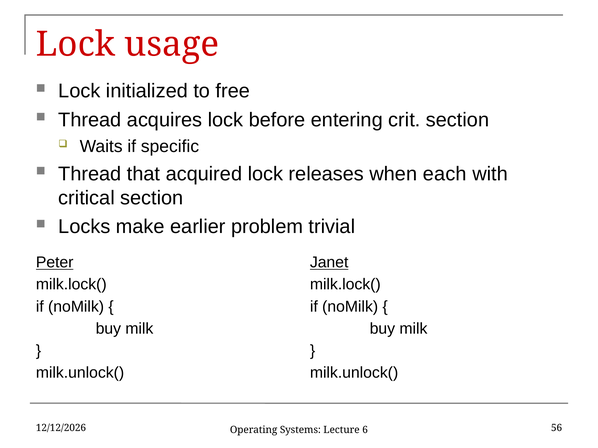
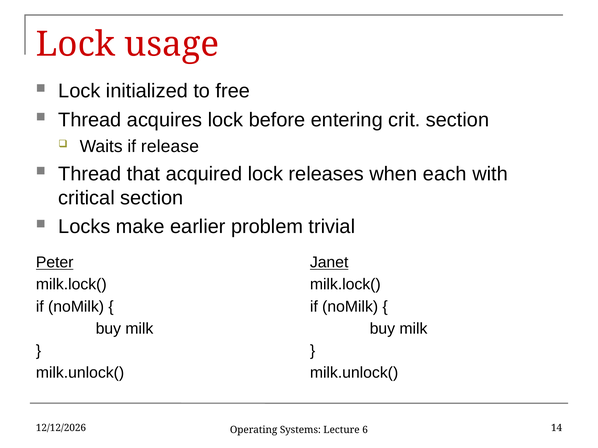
specific: specific -> release
56: 56 -> 14
